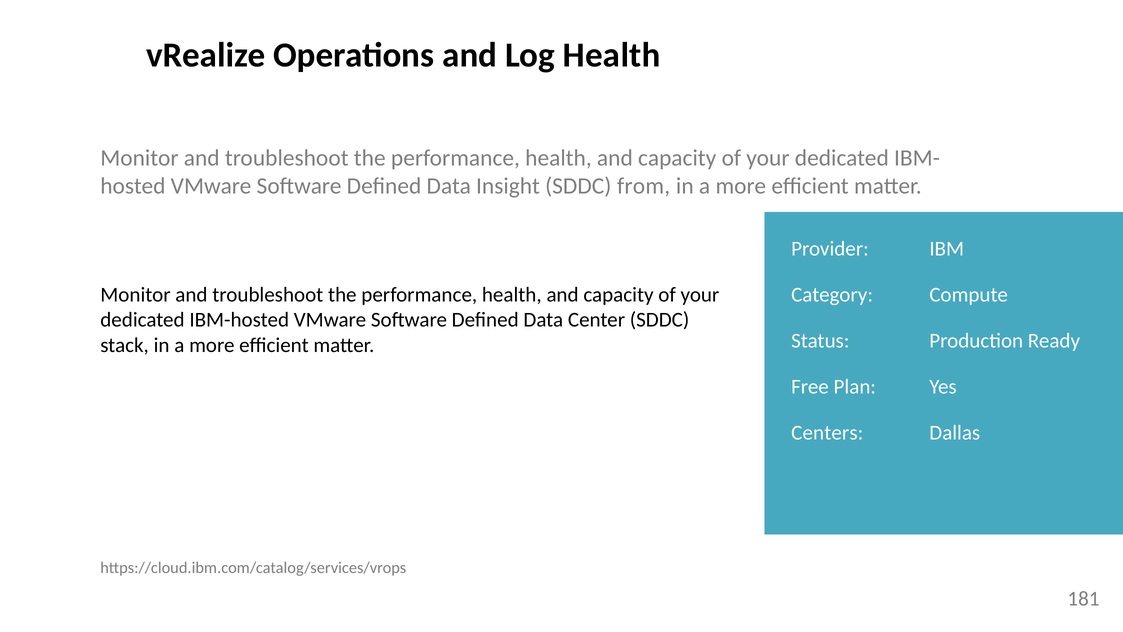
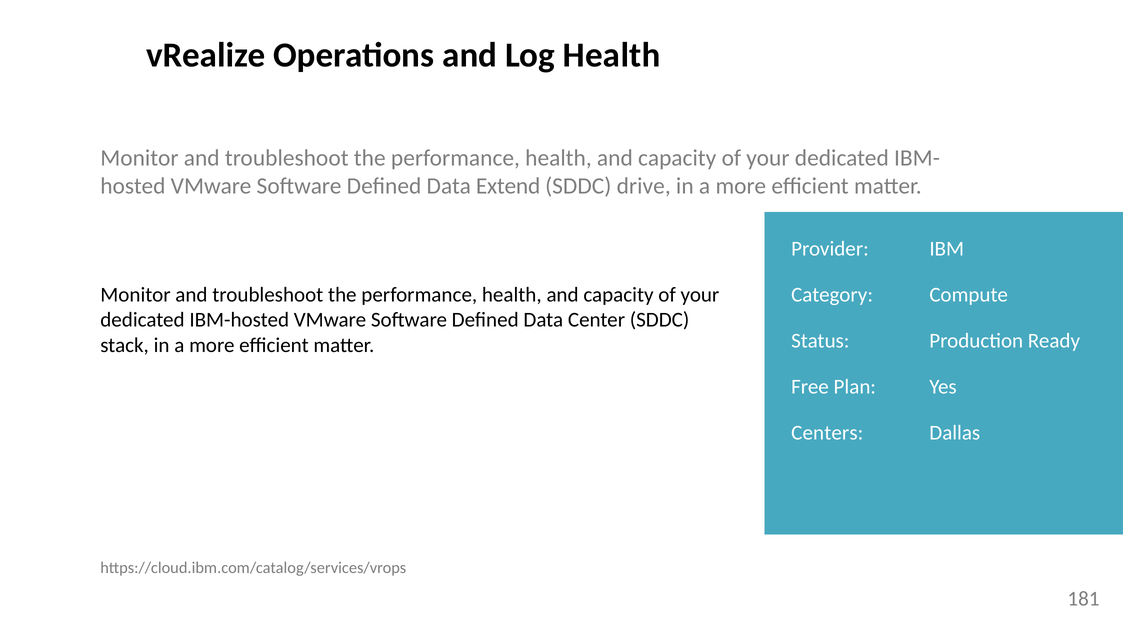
Insight: Insight -> Extend
from: from -> drive
